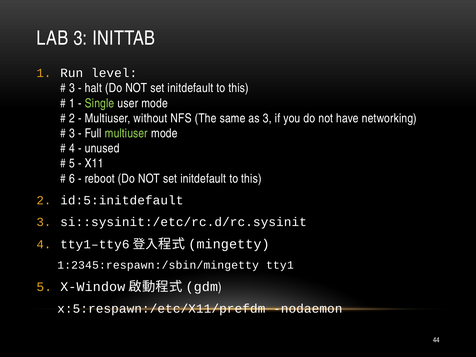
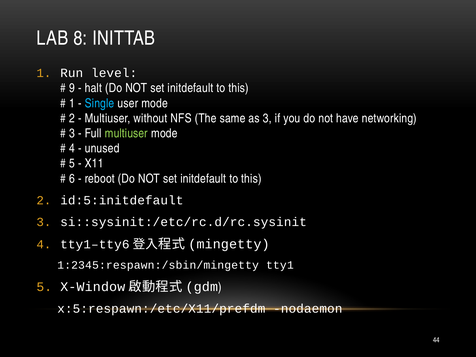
LAB 3: 3 -> 8
3 at (72, 88): 3 -> 9
Single colour: light green -> light blue
